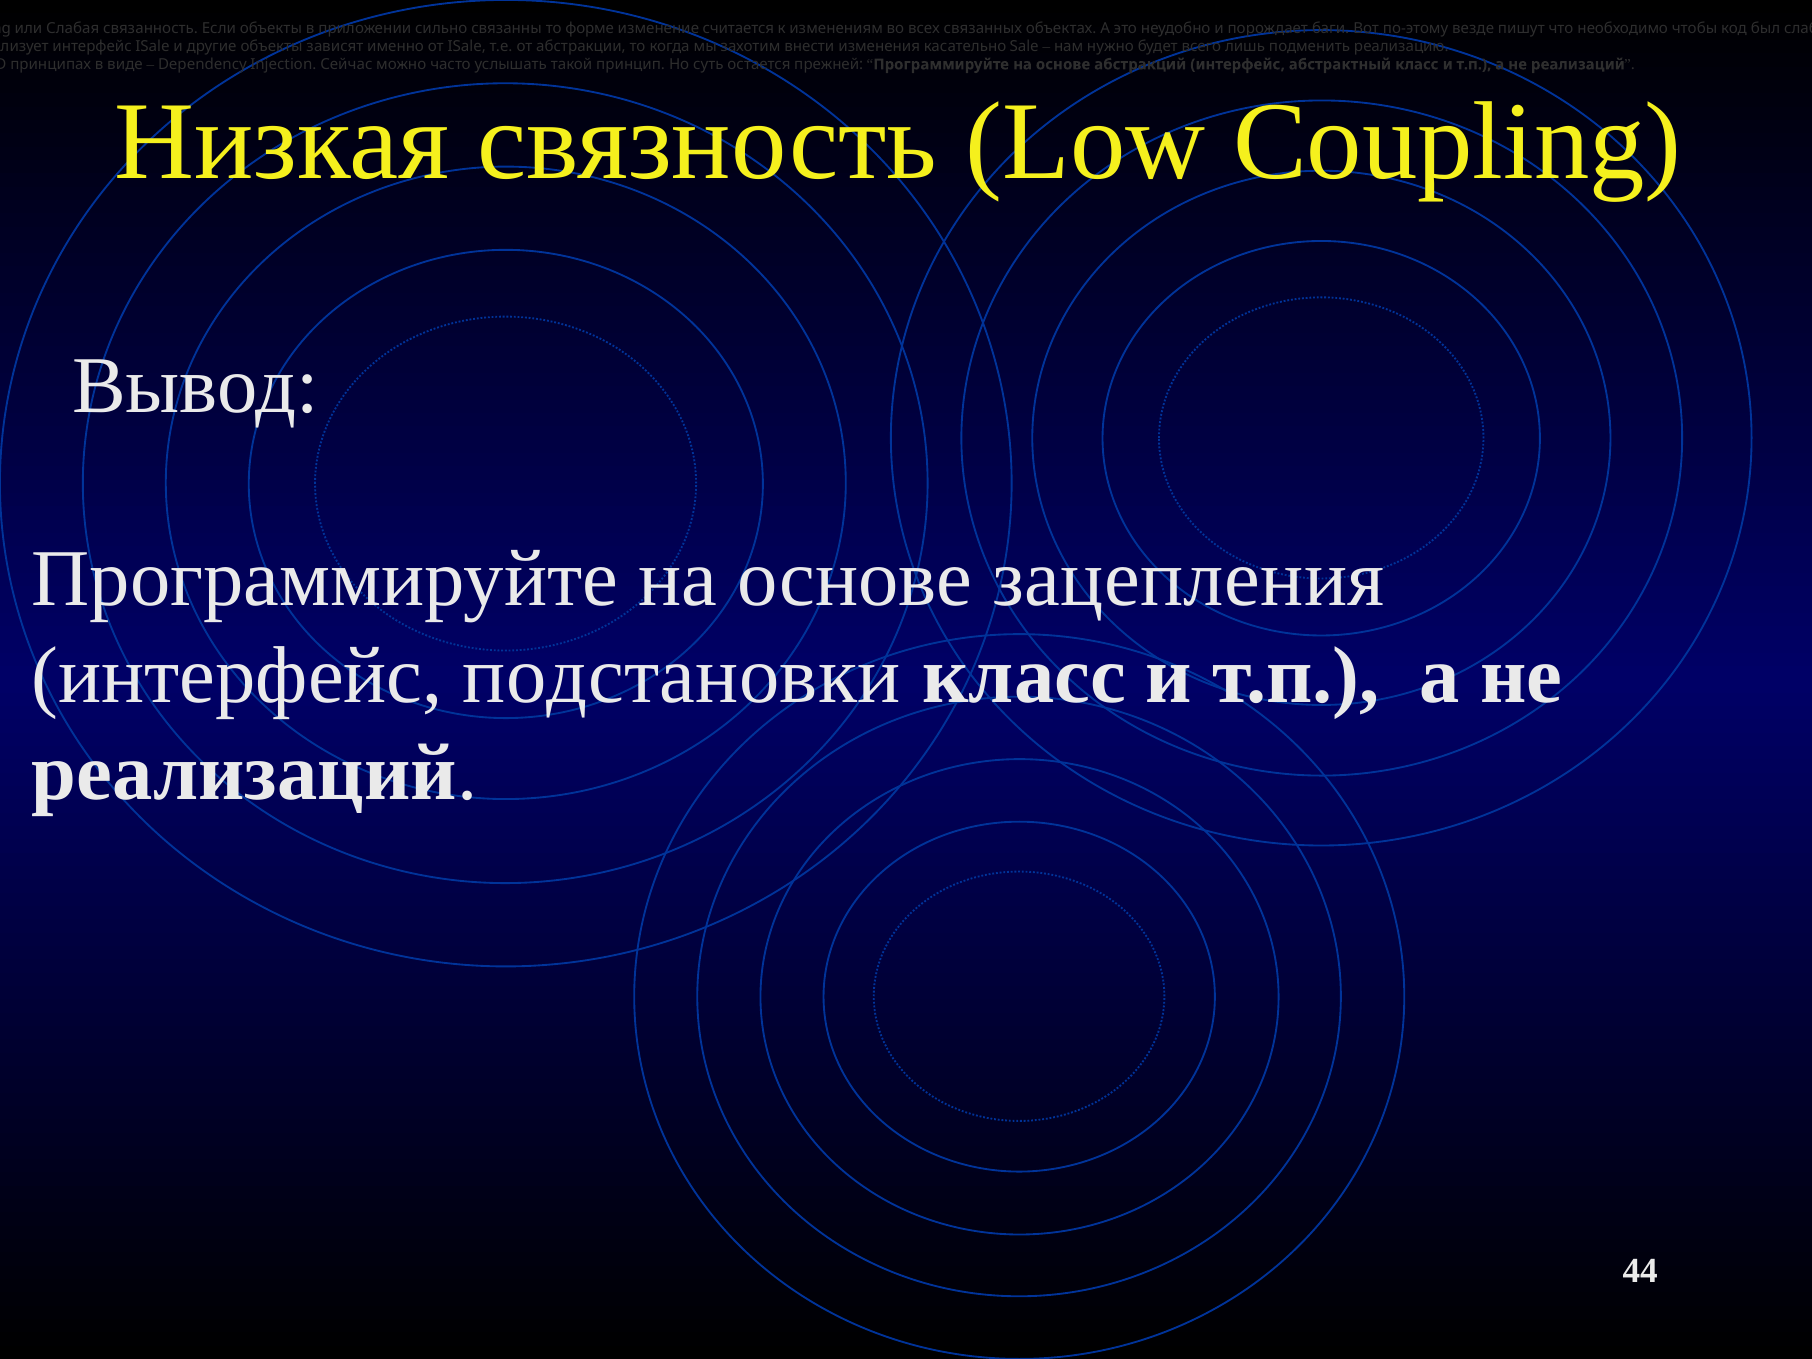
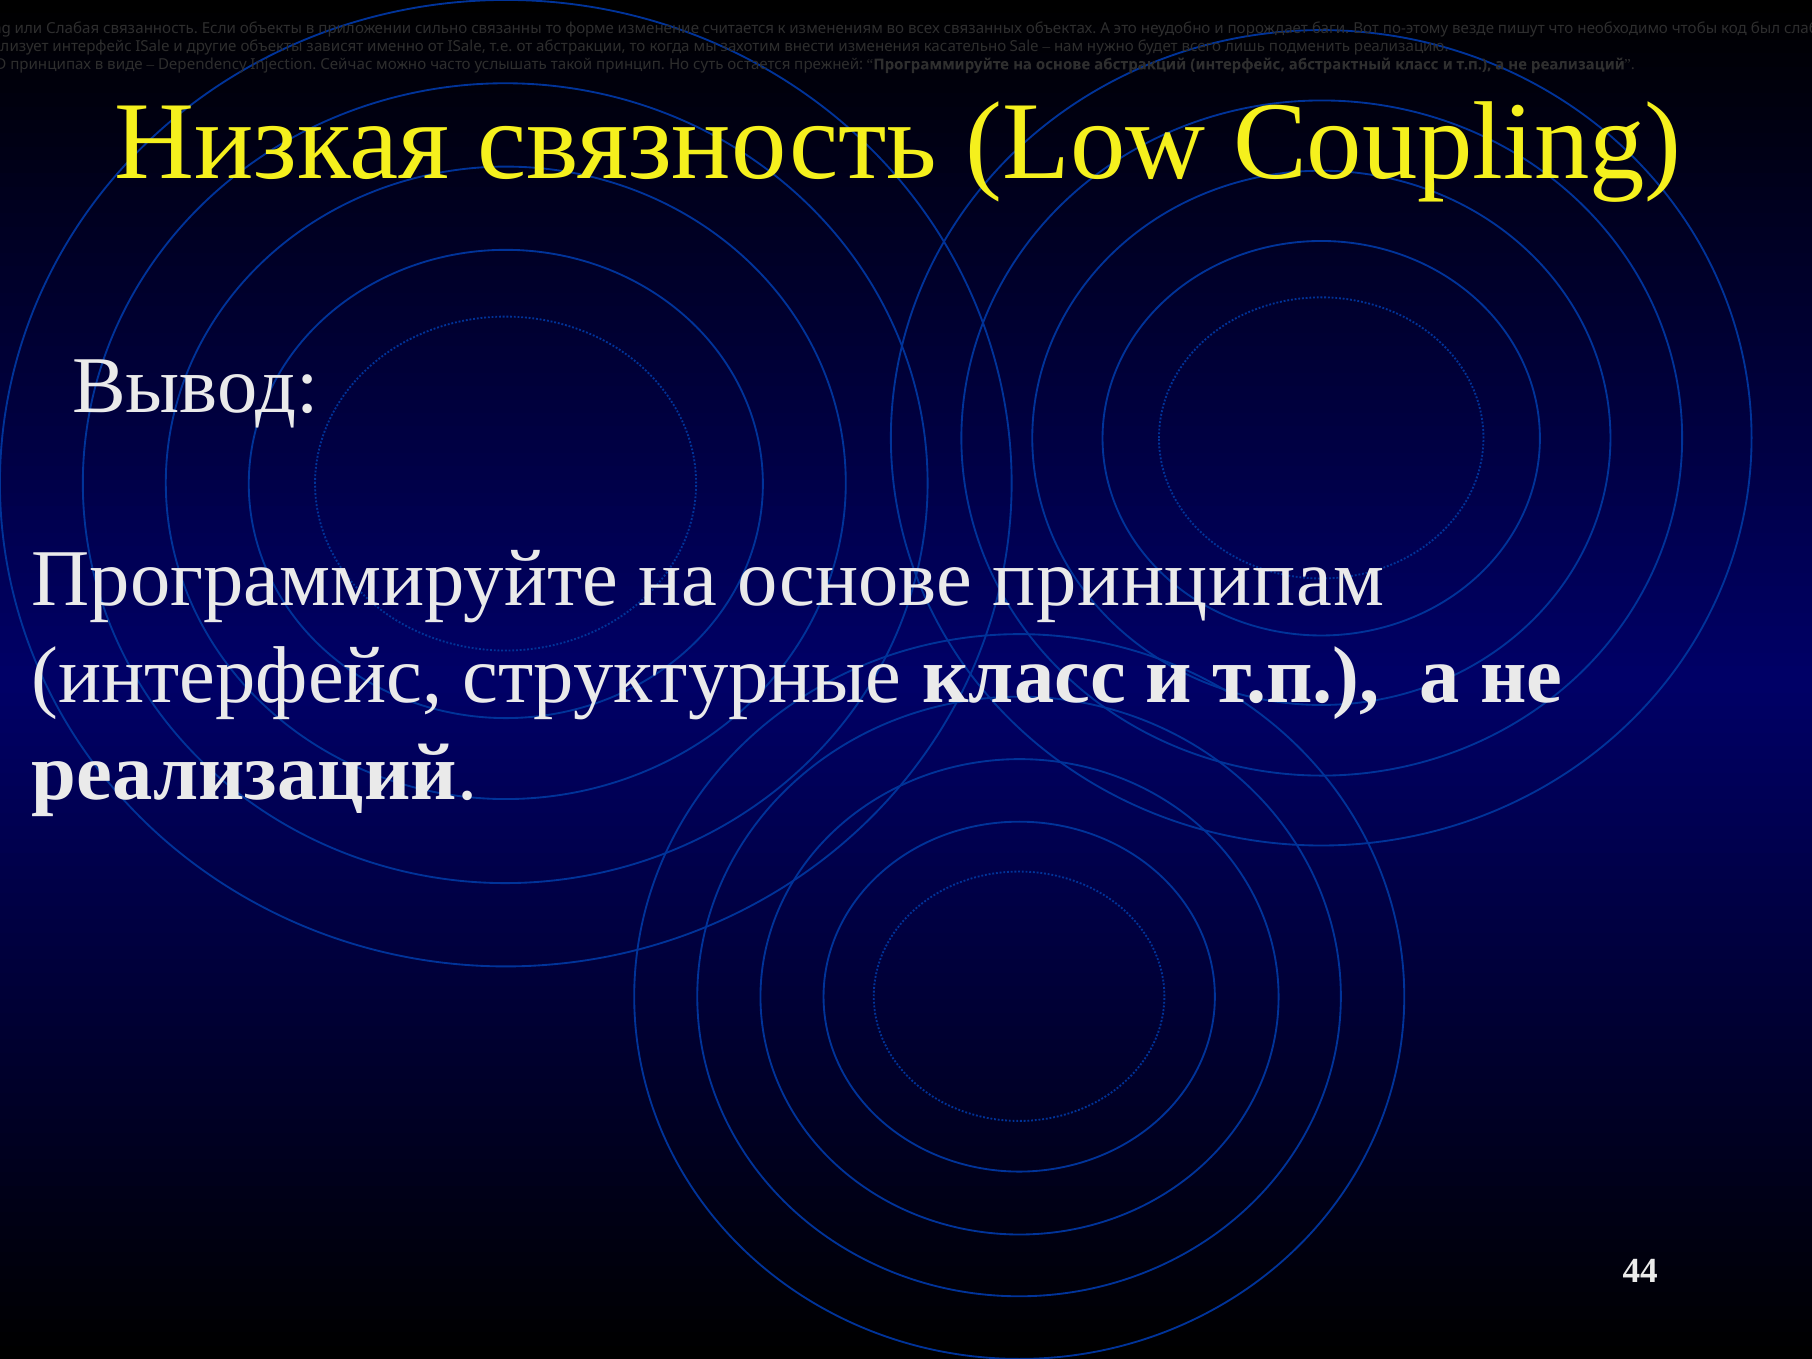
зацепления: зацепления -> принципам
подстановки: подстановки -> структурные
